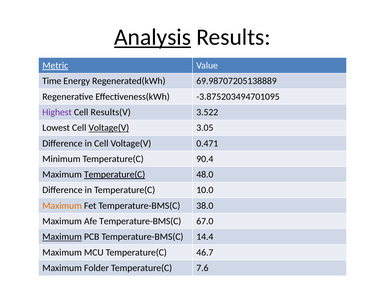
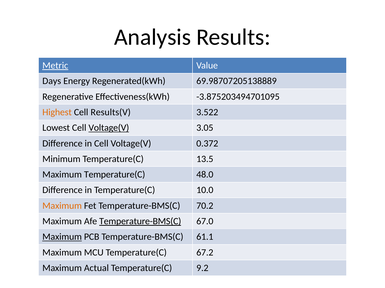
Analysis underline: present -> none
Time: Time -> Days
Highest colour: purple -> orange
0.471: 0.471 -> 0.372
90.4: 90.4 -> 13.5
Temperature(C at (115, 175) underline: present -> none
38.0: 38.0 -> 70.2
Temperature-BMS(C at (140, 222) underline: none -> present
14.4: 14.4 -> 61.1
46.7: 46.7 -> 67.2
Folder: Folder -> Actual
7.6: 7.6 -> 9.2
